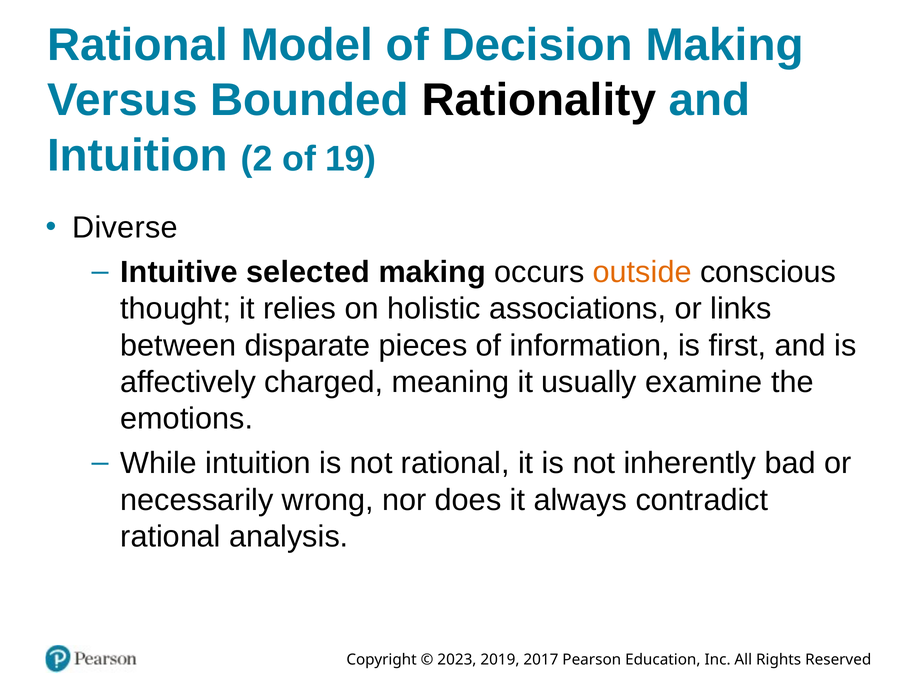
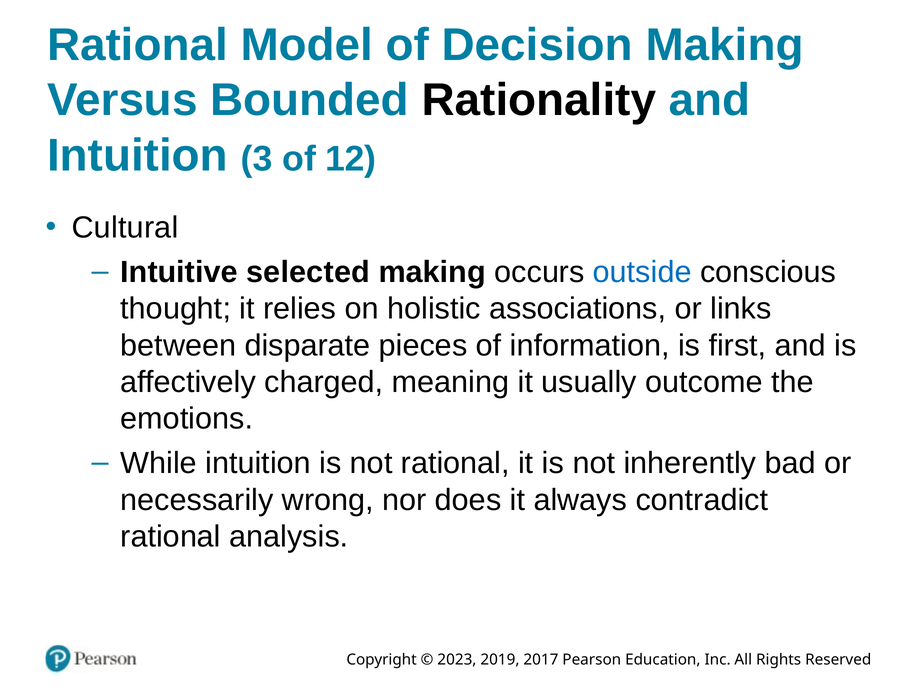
2: 2 -> 3
19: 19 -> 12
Diverse: Diverse -> Cultural
outside colour: orange -> blue
examine: examine -> outcome
